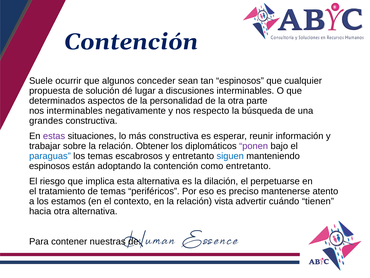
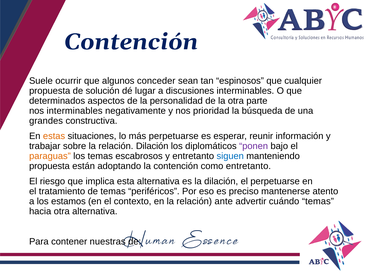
respecto: respecto -> prioridad
estas colour: purple -> orange
más constructiva: constructiva -> perpetuarse
relación Obtener: Obtener -> Dilación
paraguas colour: blue -> orange
espinosos at (49, 166): espinosos -> propuesta
vista: vista -> ante
cuándo tienen: tienen -> temas
